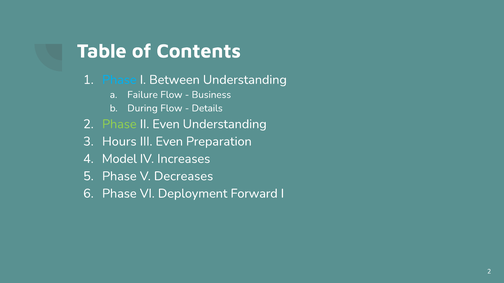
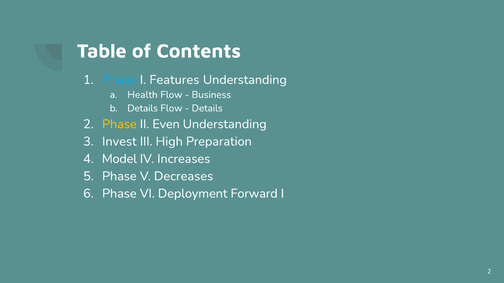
Between: Between -> Features
Failure: Failure -> Health
During at (143, 108): During -> Details
Phase at (119, 124) colour: light green -> yellow
Hours: Hours -> Invest
III Even: Even -> High
